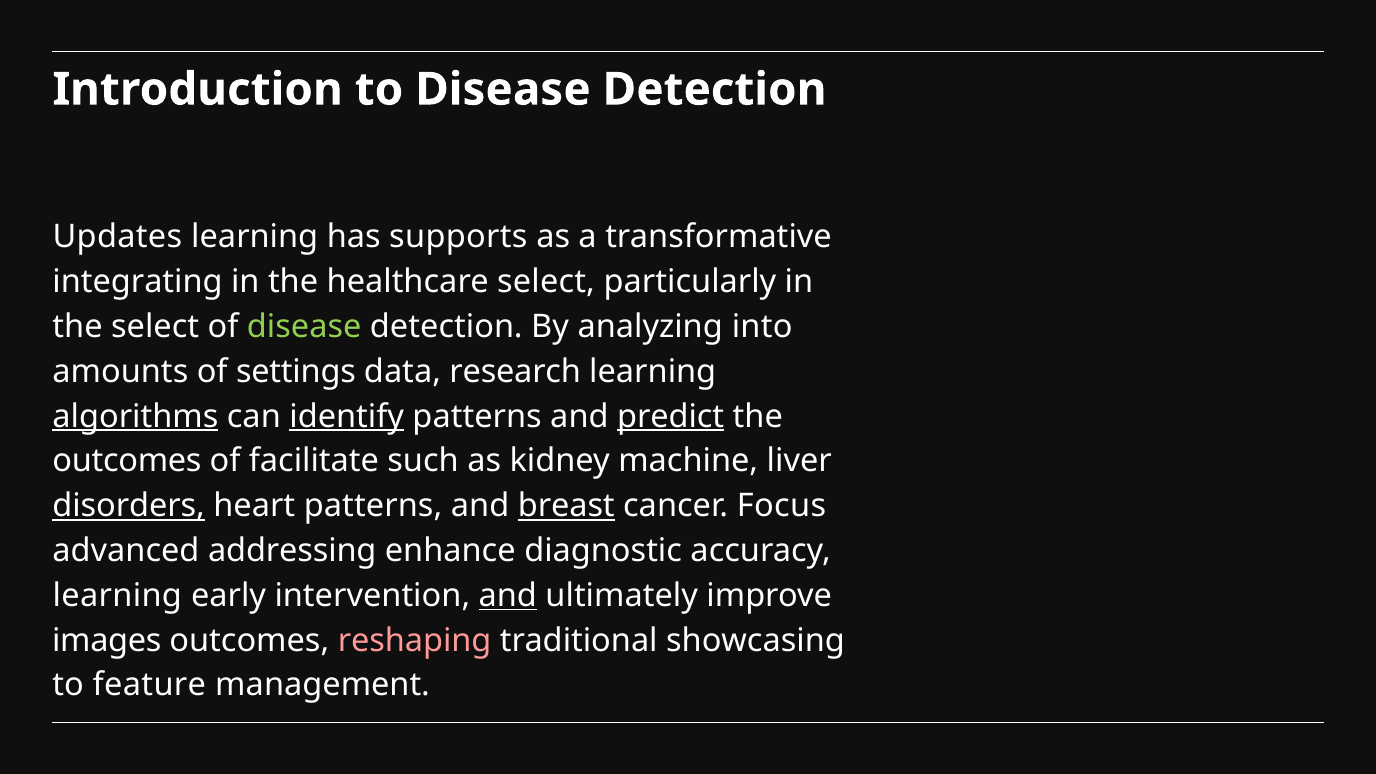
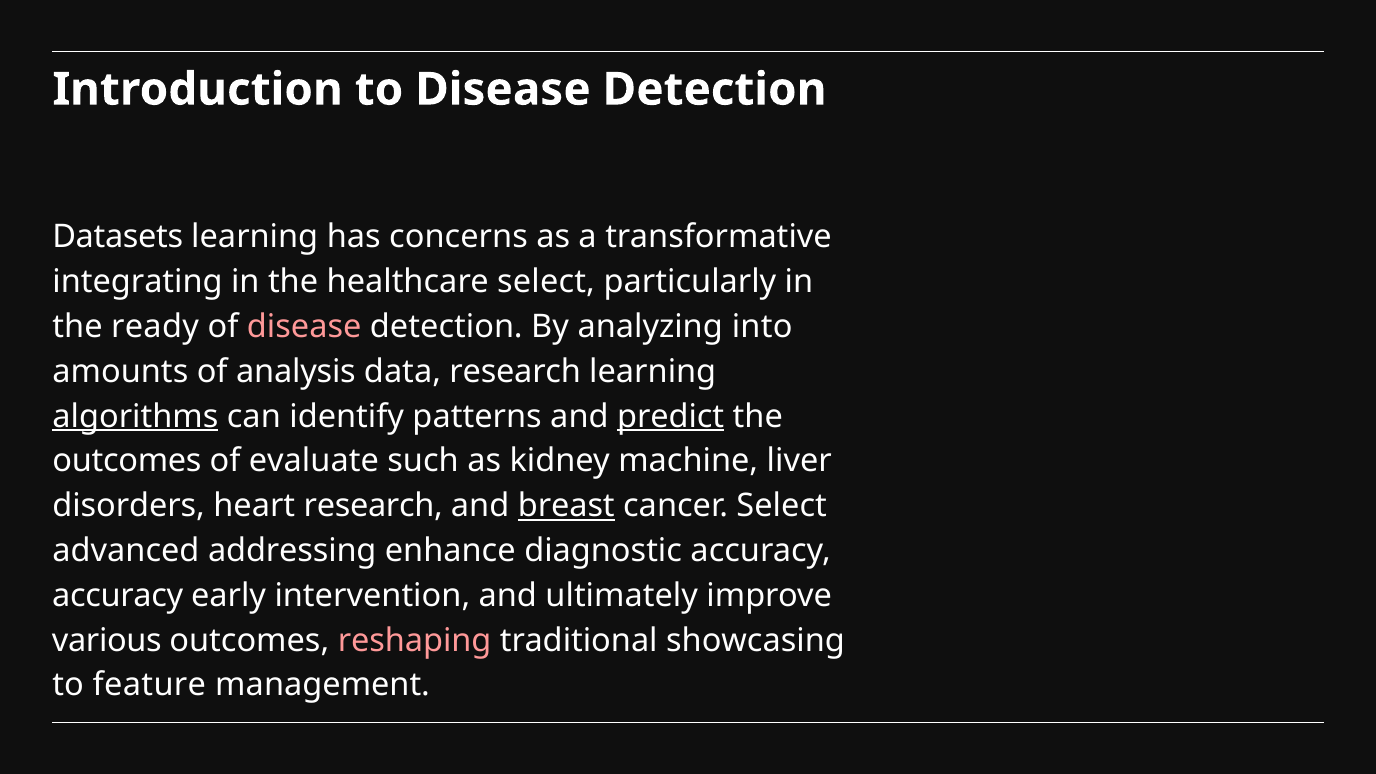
Updates: Updates -> Datasets
supports: supports -> concerns
the select: select -> ready
disease at (304, 327) colour: light green -> pink
settings: settings -> analysis
identify underline: present -> none
facilitate: facilitate -> evaluate
disorders underline: present -> none
heart patterns: patterns -> research
cancer Focus: Focus -> Select
learning at (117, 596): learning -> accuracy
and at (508, 596) underline: present -> none
images: images -> various
